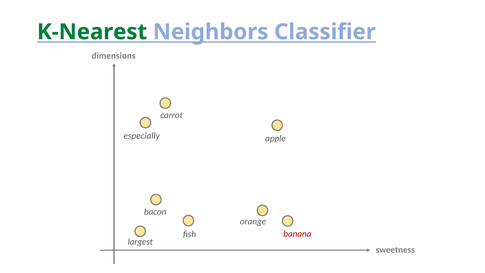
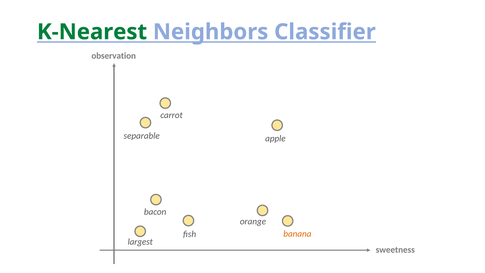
dimensions: dimensions -> observation
especially: especially -> separable
banana colour: red -> orange
